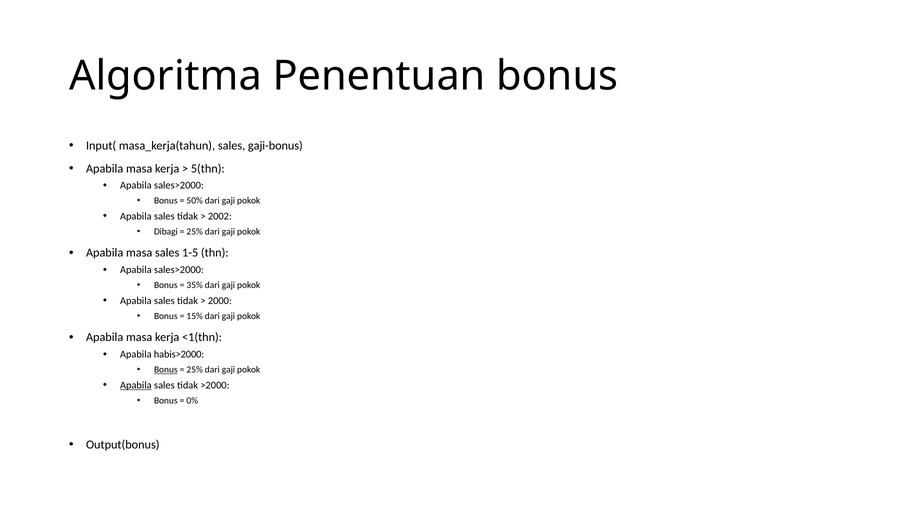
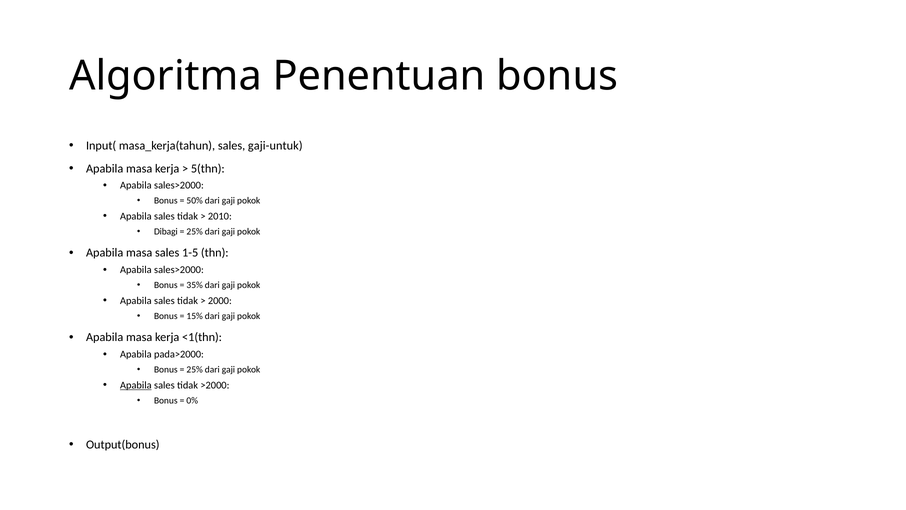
gaji-bonus: gaji-bonus -> gaji-untuk
2002: 2002 -> 2010
habis>2000: habis>2000 -> pada>2000
Bonus at (166, 370) underline: present -> none
